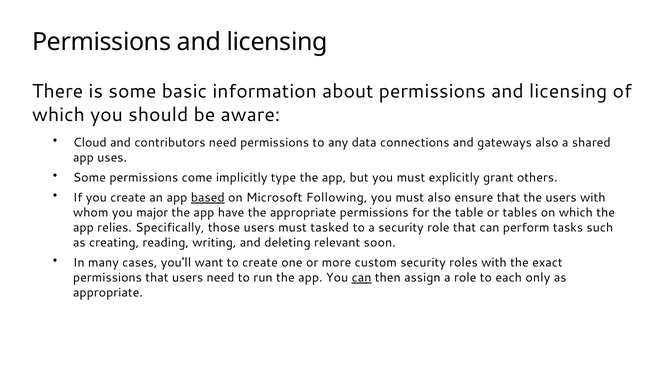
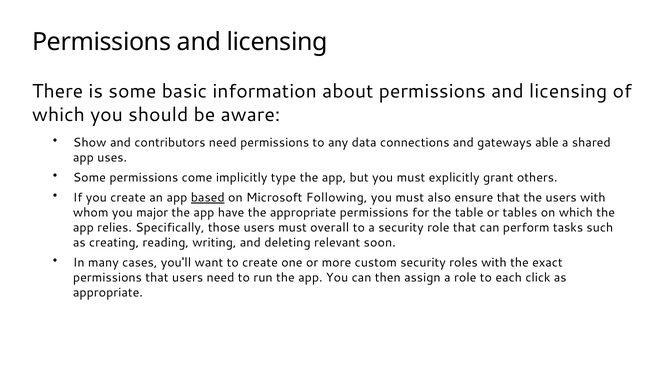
Cloud: Cloud -> Show
gateways also: also -> able
tasked: tasked -> overall
can at (362, 278) underline: present -> none
only: only -> click
